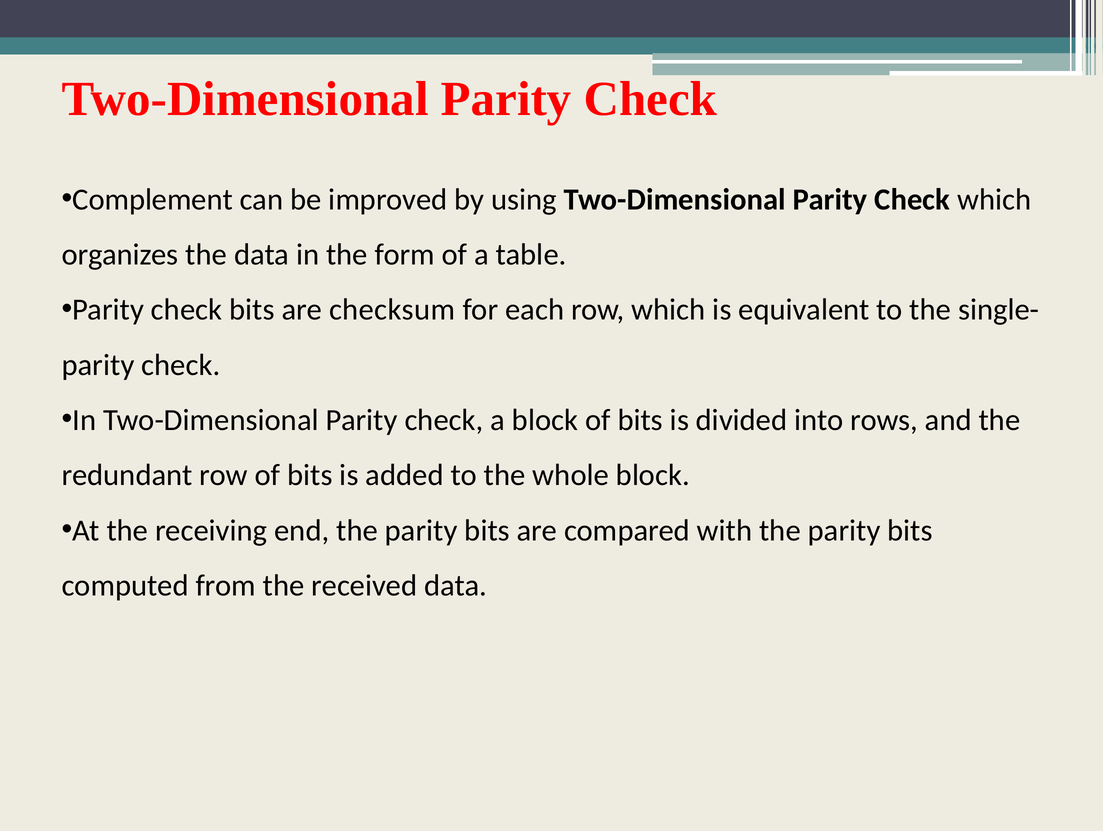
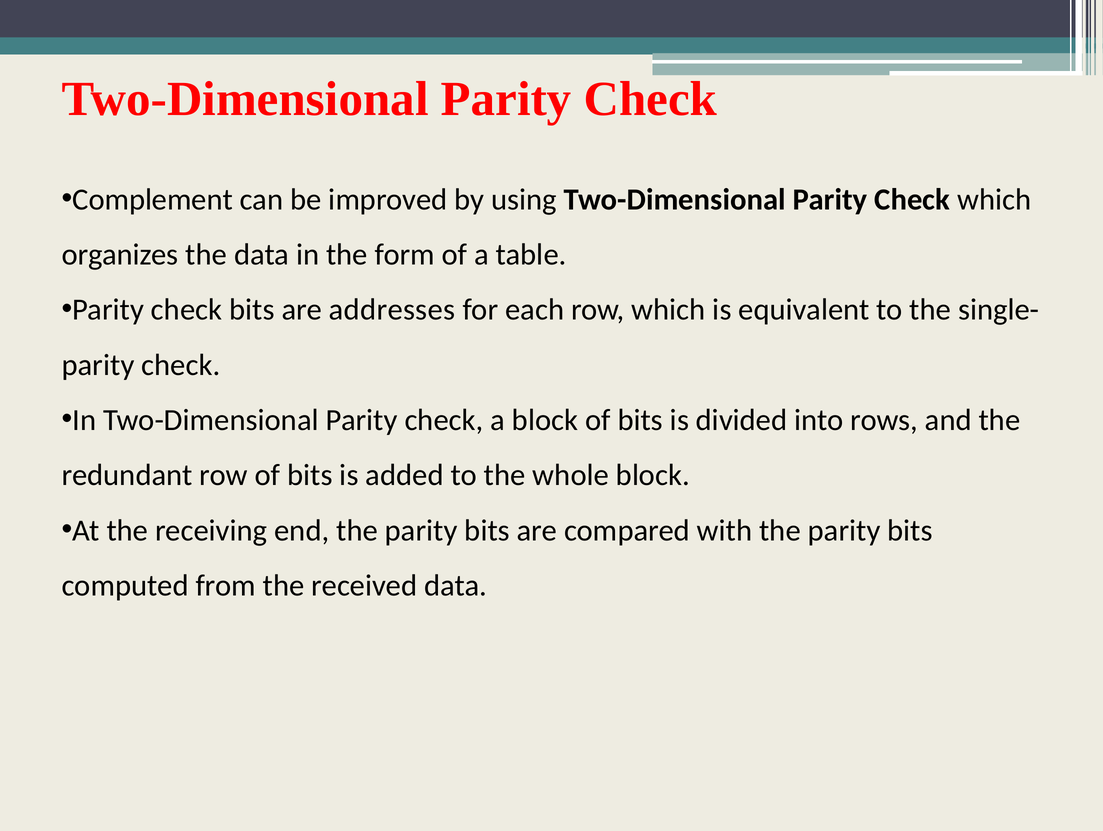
checksum: checksum -> addresses
